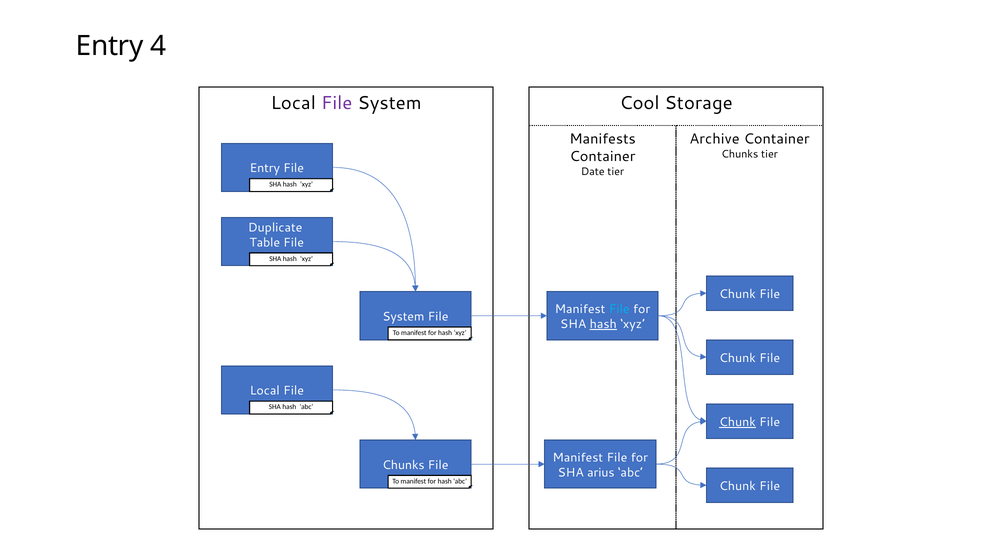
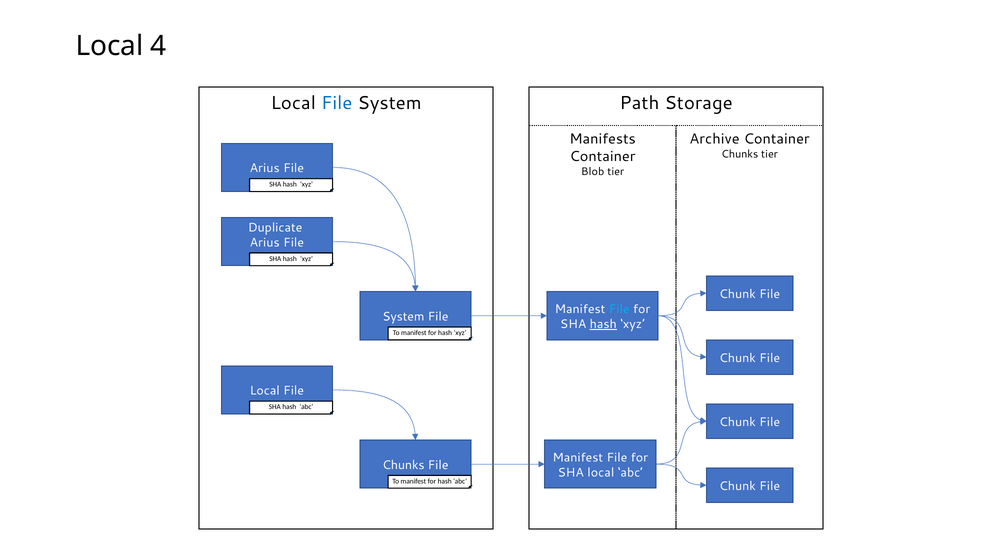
Entry at (110, 46): Entry -> Local
File at (337, 103) colour: purple -> blue
Cool: Cool -> Path
Entry at (265, 168): Entry -> Arius
Date: Date -> Blob
Table at (265, 243): Table -> Arius
Chunk at (737, 422) underline: present -> none
SHA arius: arius -> local
